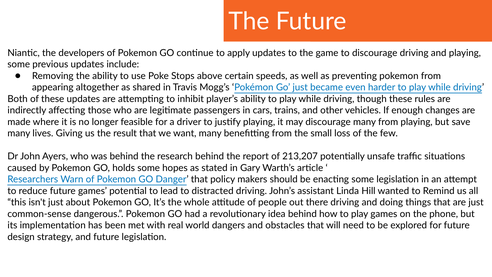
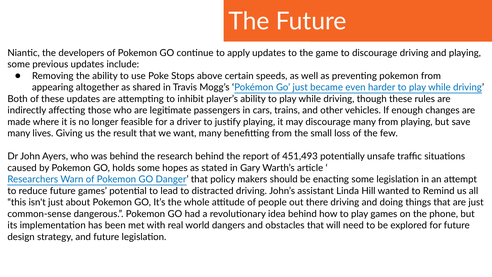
213,207: 213,207 -> 451,493
